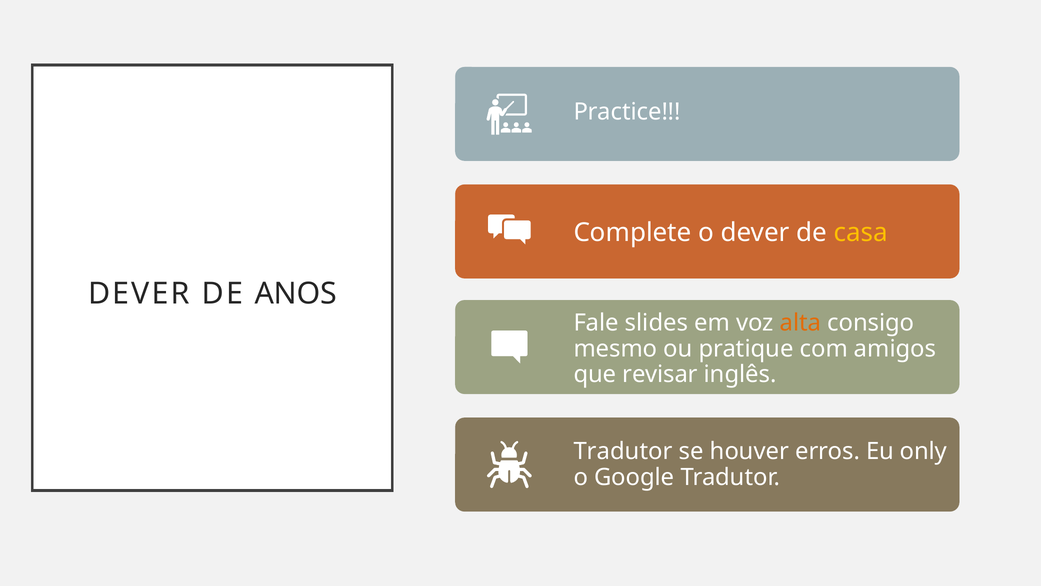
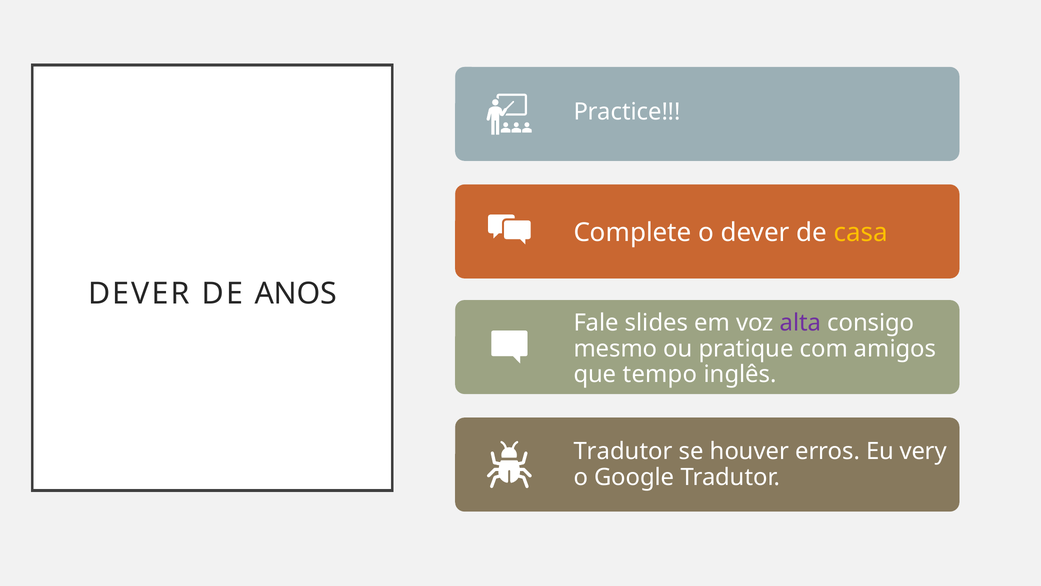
alta colour: orange -> purple
revisar: revisar -> tempo
only: only -> very
